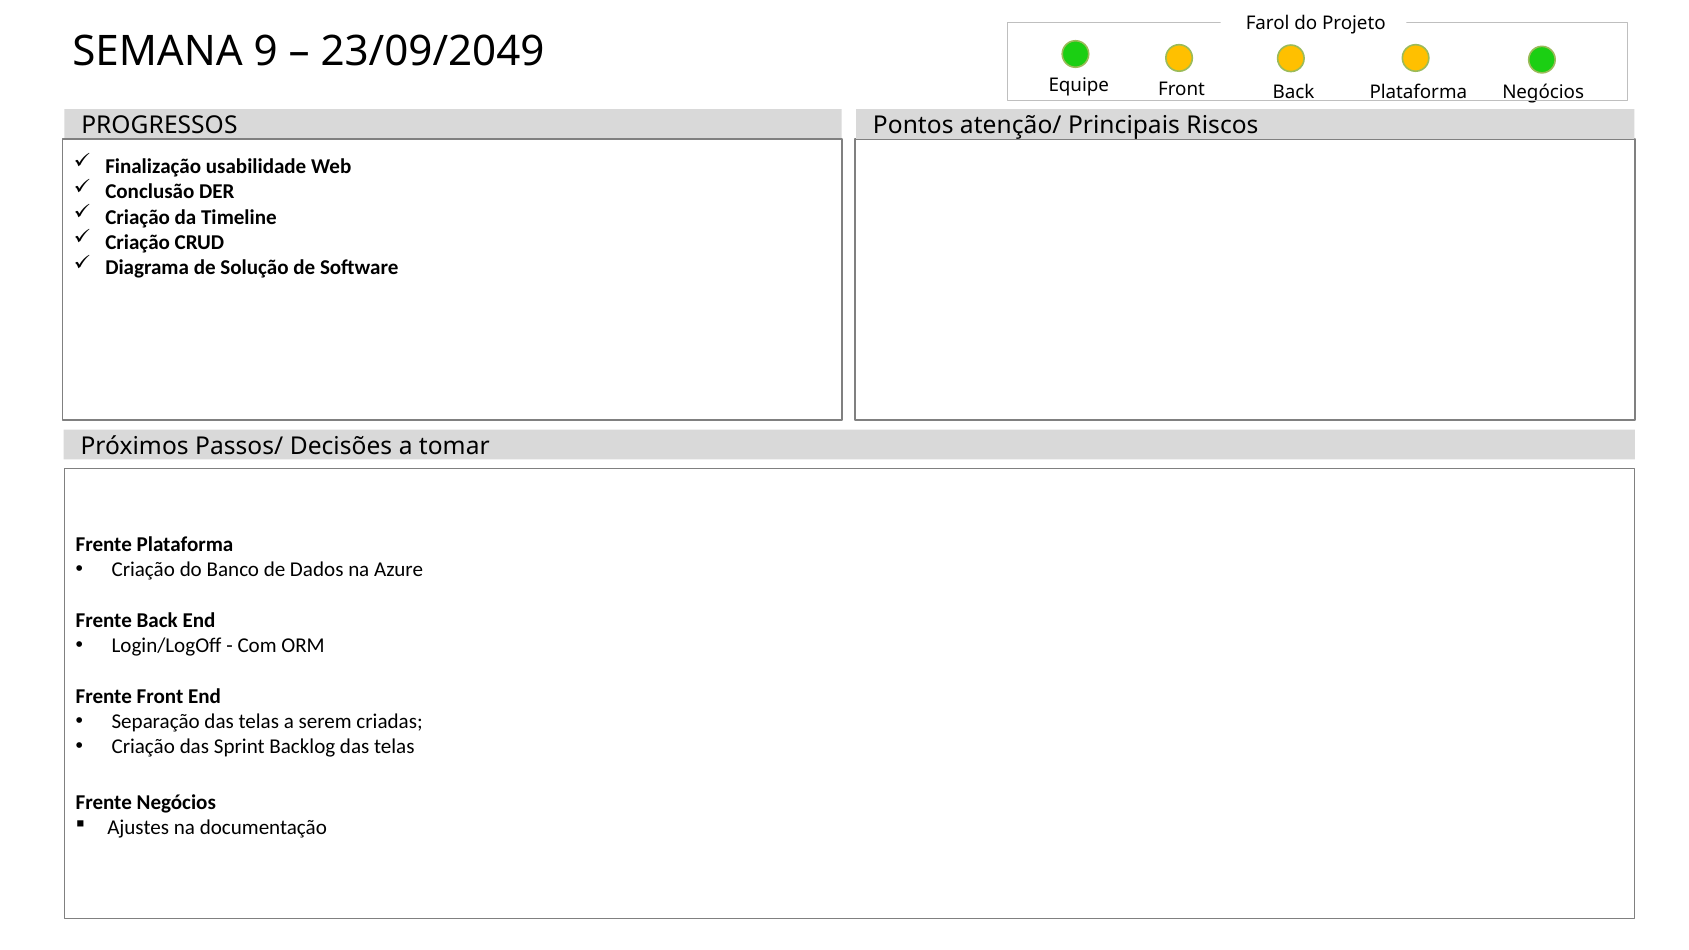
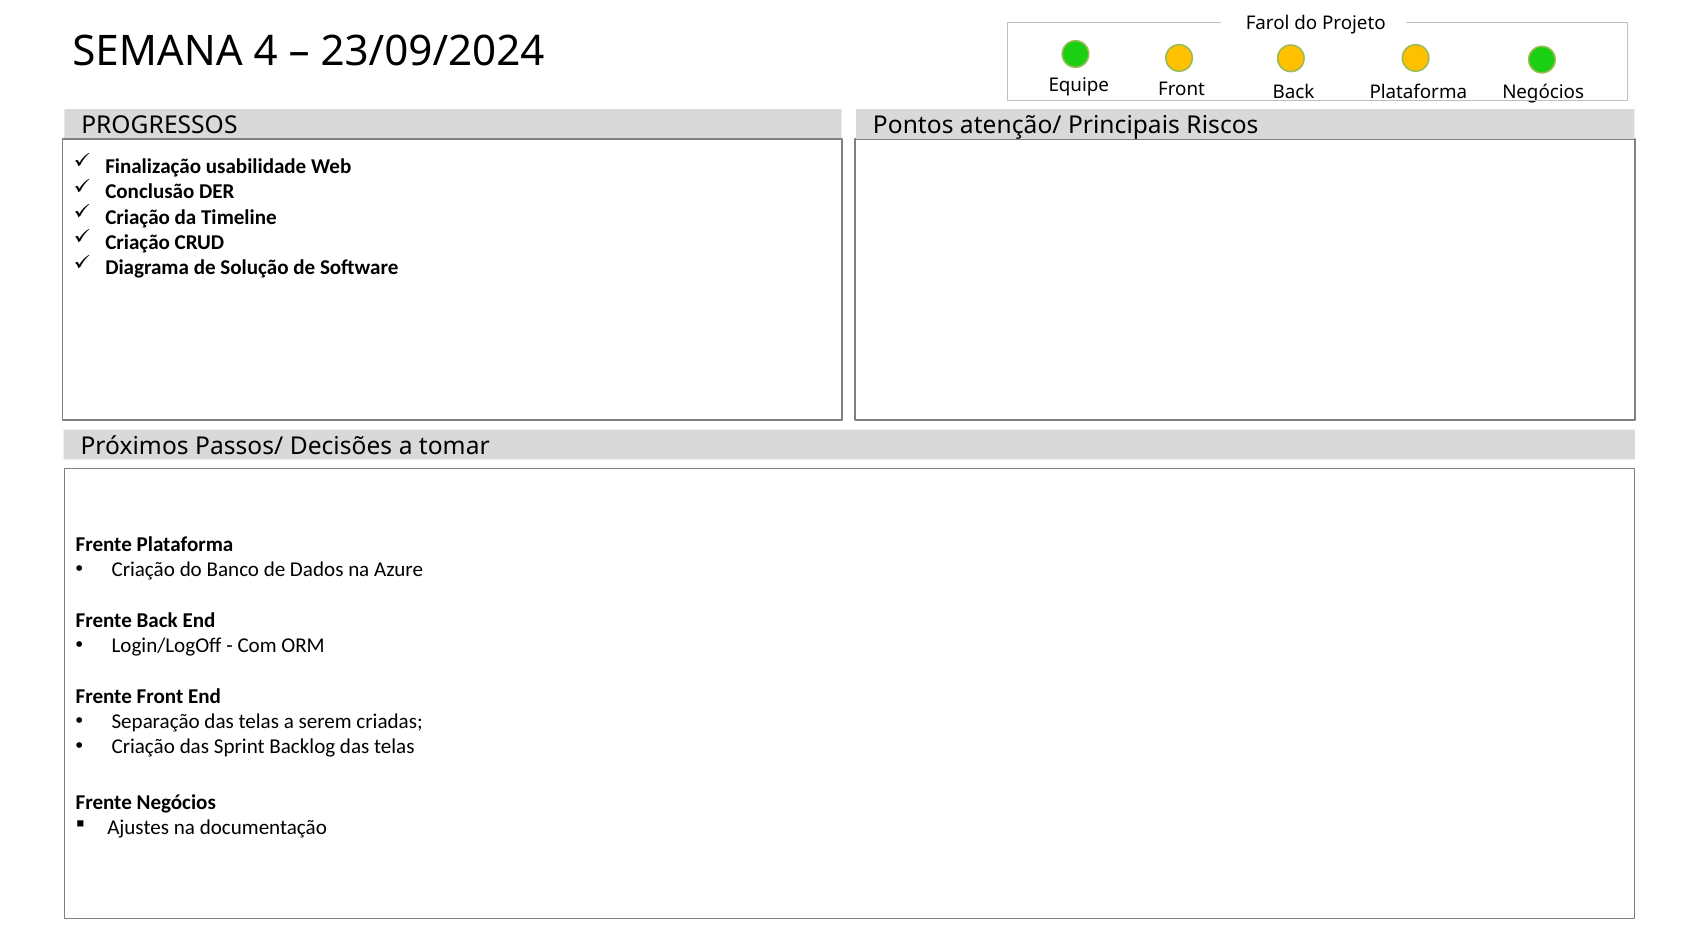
9: 9 -> 4
23/09/2049: 23/09/2049 -> 23/09/2024
